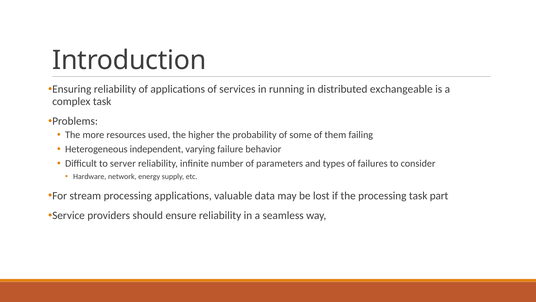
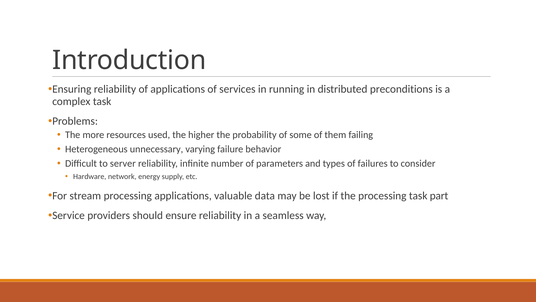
exchangeable: exchangeable -> preconditions
independent: independent -> unnecessary
